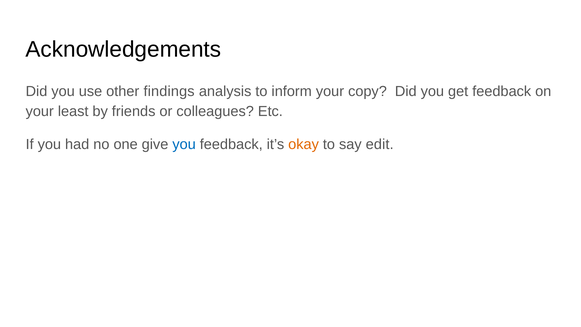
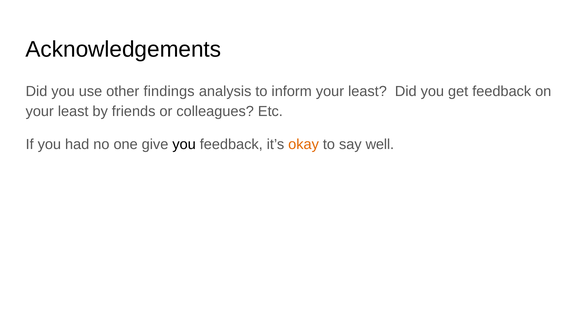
inform your copy: copy -> least
you at (184, 144) colour: blue -> black
edit: edit -> well
